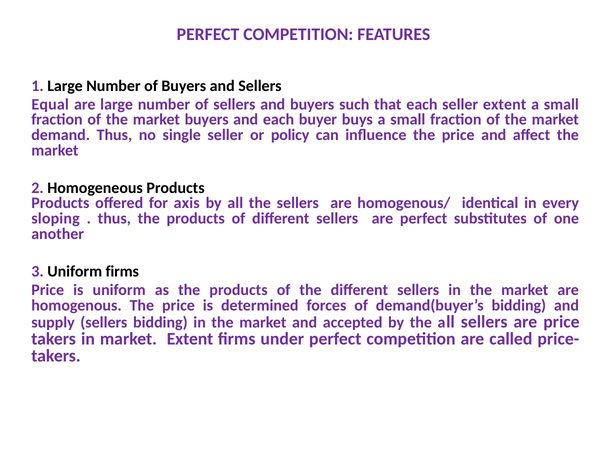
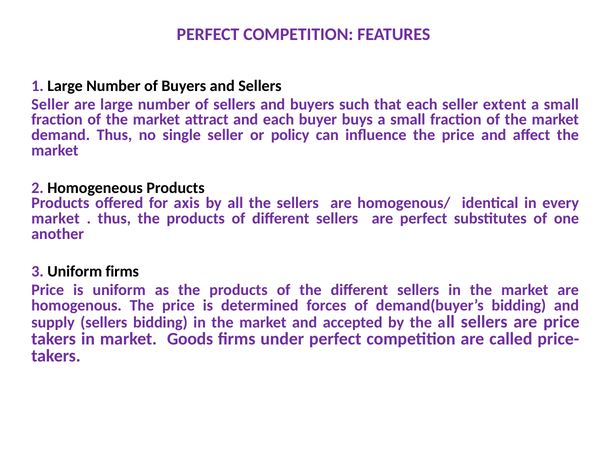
Equal at (50, 104): Equal -> Seller
market buyers: buyers -> attract
sloping at (56, 218): sloping -> market
market Extent: Extent -> Goods
